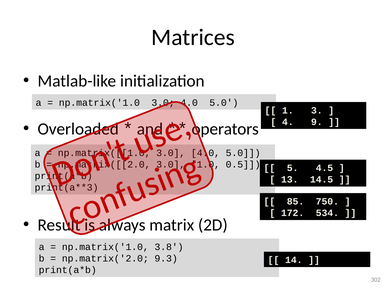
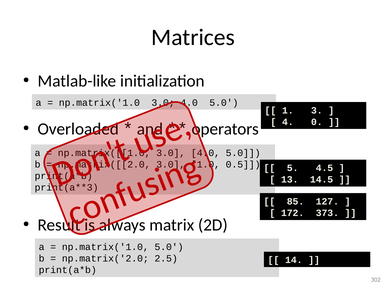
9: 9 -> 0
750: 750 -> 127
534: 534 -> 373
np.matrix('1.0 3.8: 3.8 -> 5.0
9.3: 9.3 -> 2.5
